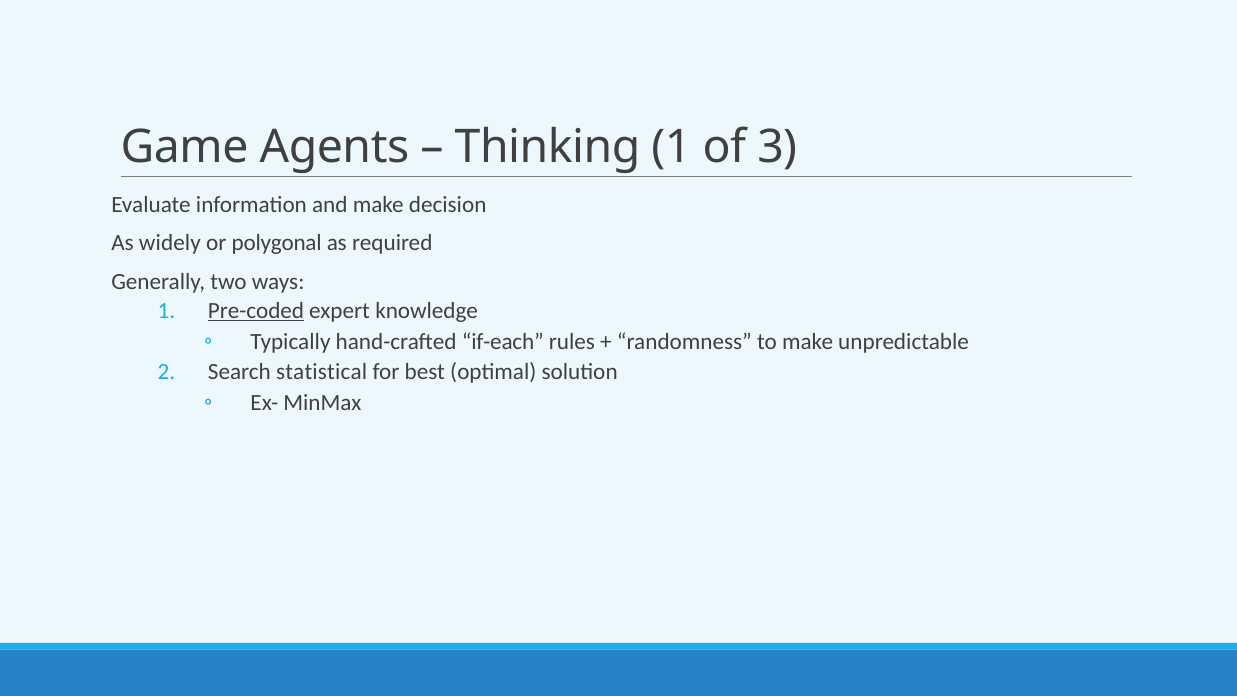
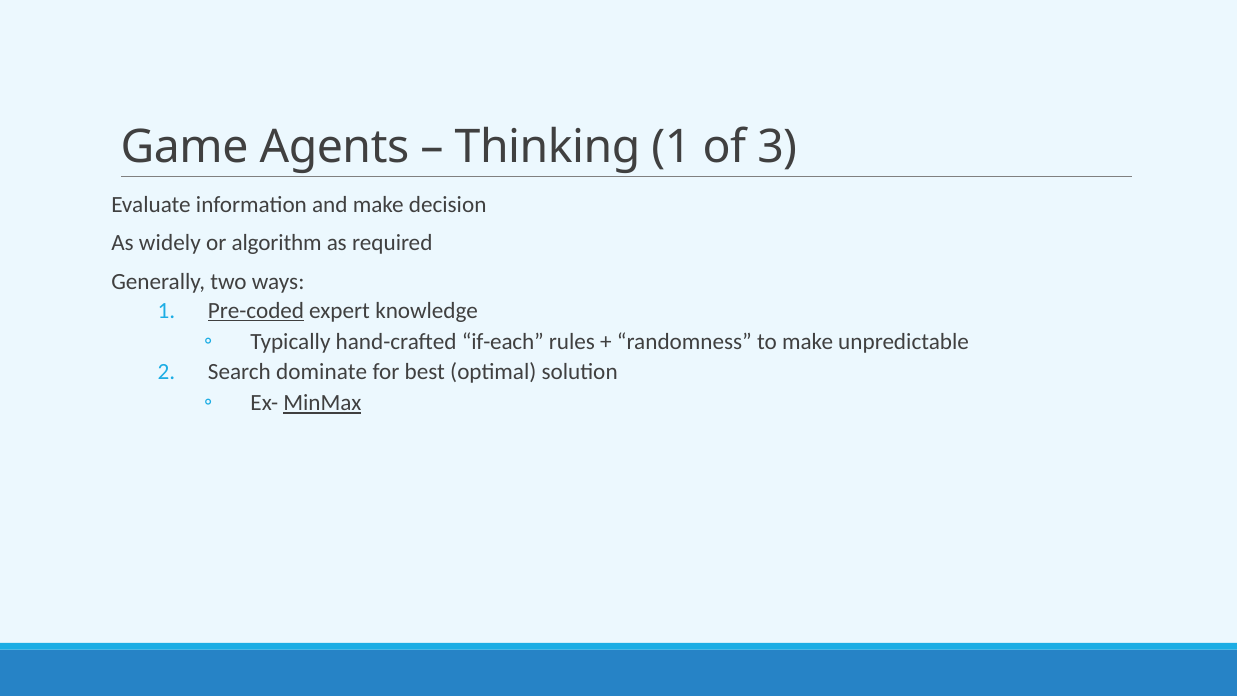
polygonal: polygonal -> algorithm
statistical: statistical -> dominate
MinMax underline: none -> present
